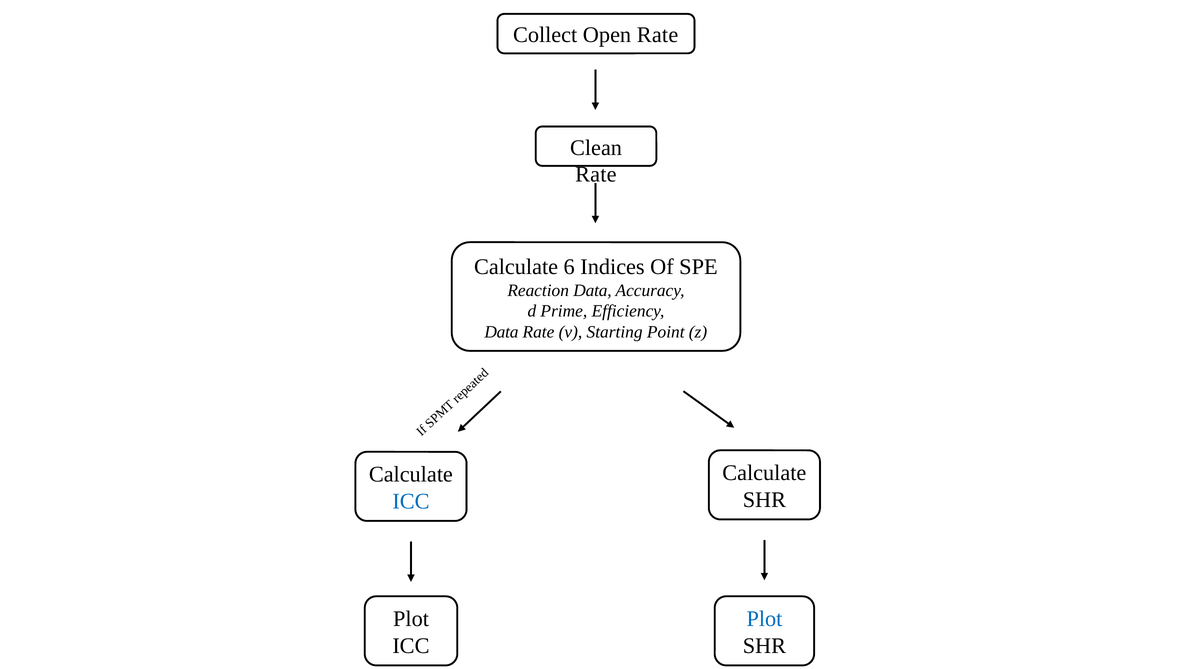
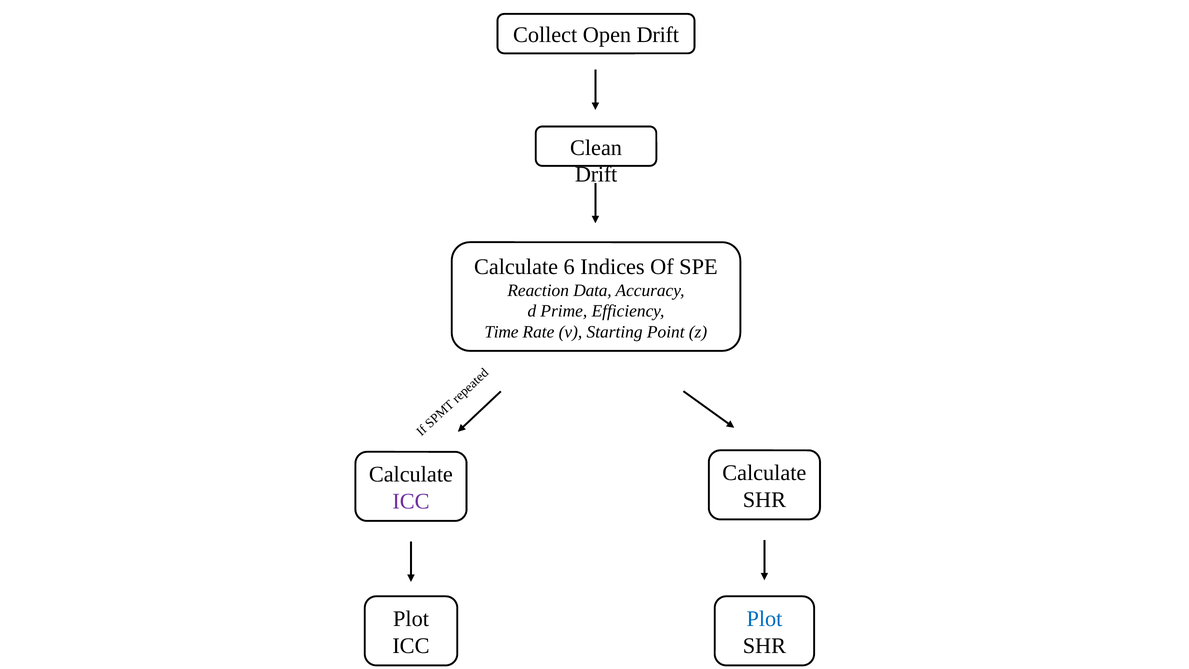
Open Rate: Rate -> Drift
Rate at (596, 174): Rate -> Drift
Data at (501, 332): Data -> Time
ICC at (411, 501) colour: blue -> purple
